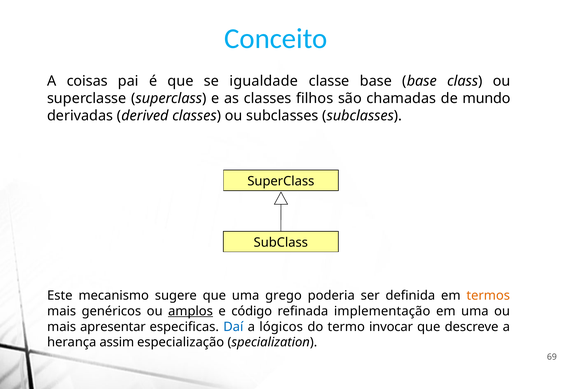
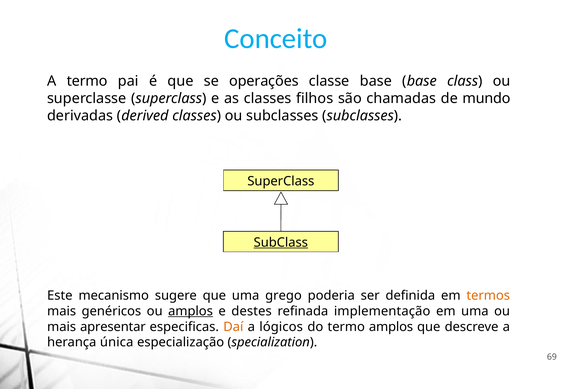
A coisas: coisas -> termo
igualdade: igualdade -> operações
SubClass underline: none -> present
código: código -> destes
Daí colour: blue -> orange
termo invocar: invocar -> amplos
assim: assim -> única
